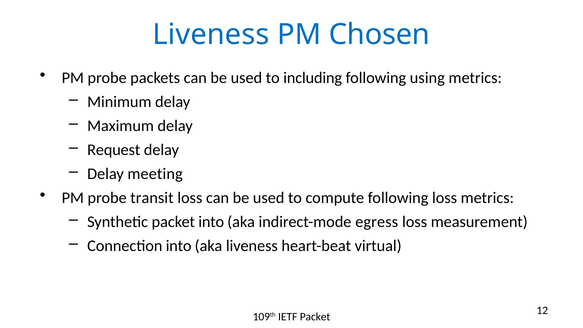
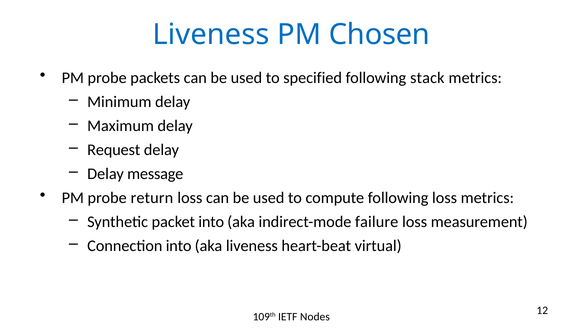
including: including -> specified
using: using -> stack
meeting: meeting -> message
transit: transit -> return
egress: egress -> failure
IETF Packet: Packet -> Nodes
